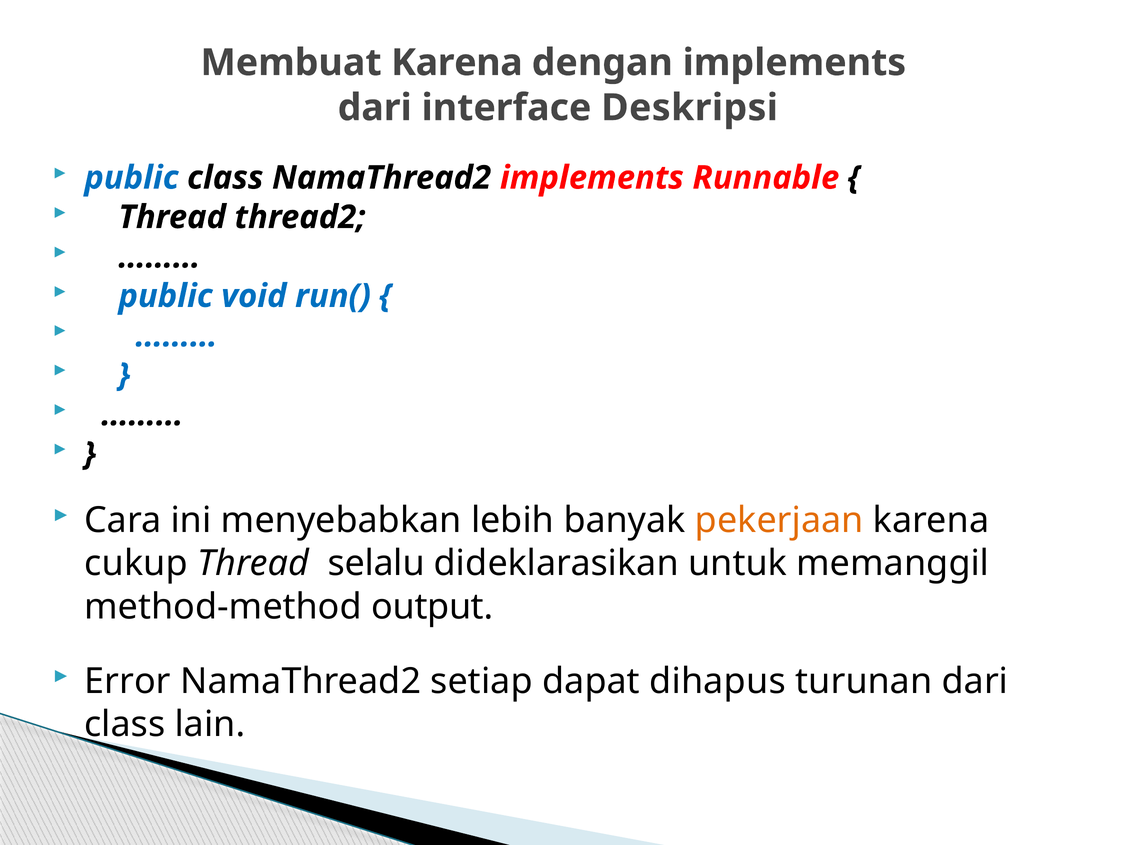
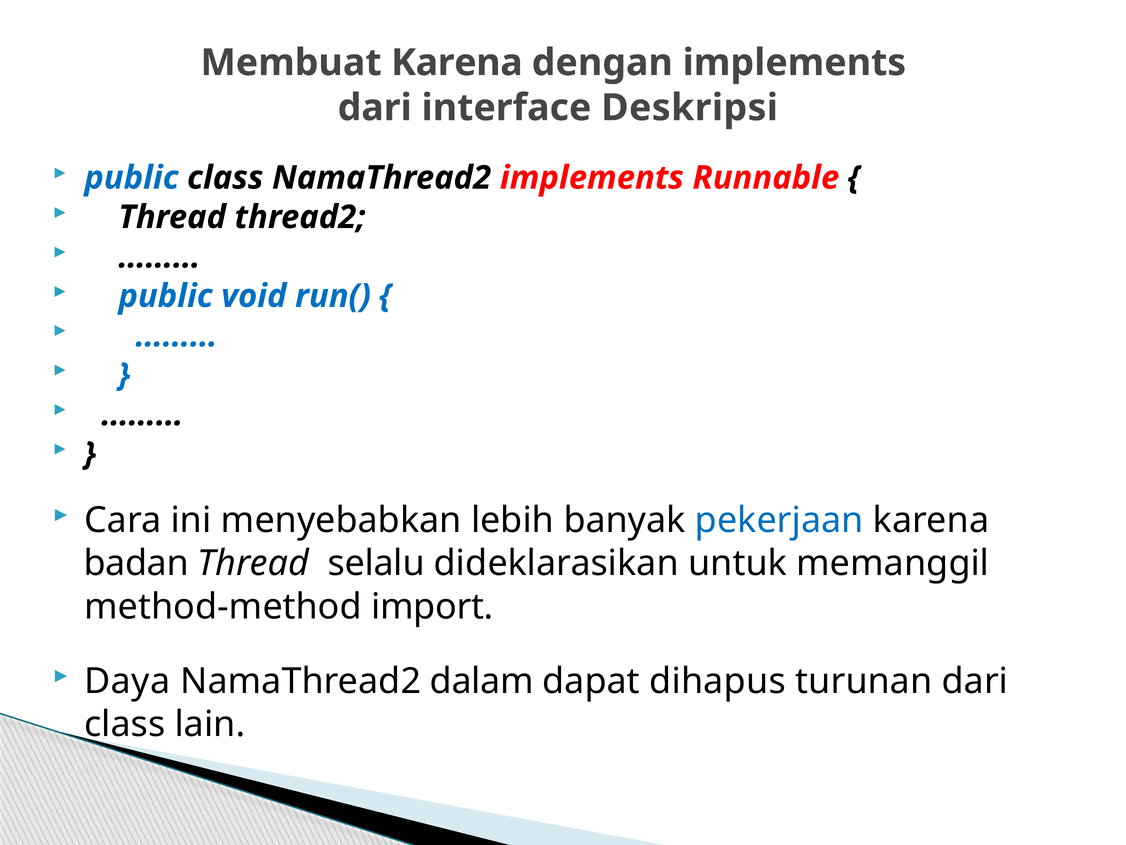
pekerjaan colour: orange -> blue
cukup: cukup -> badan
output: output -> import
Error: Error -> Daya
setiap: setiap -> dalam
